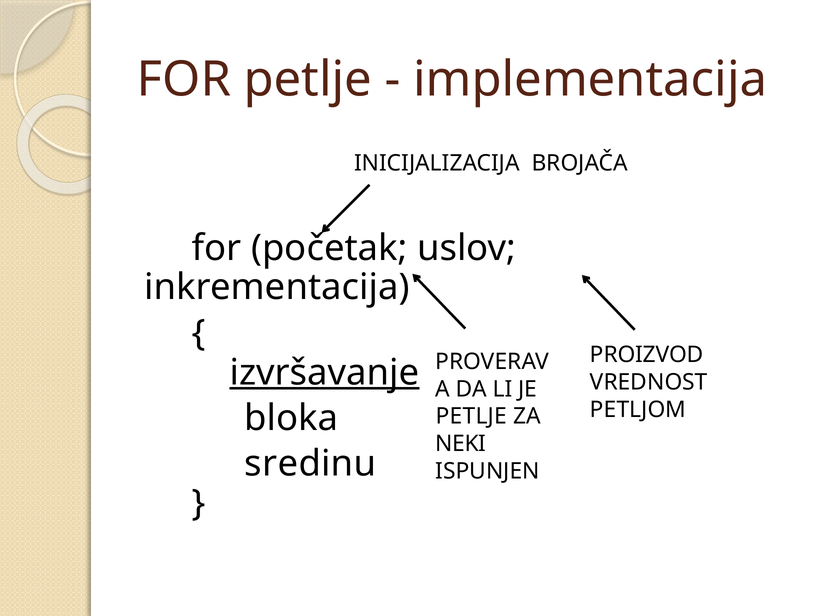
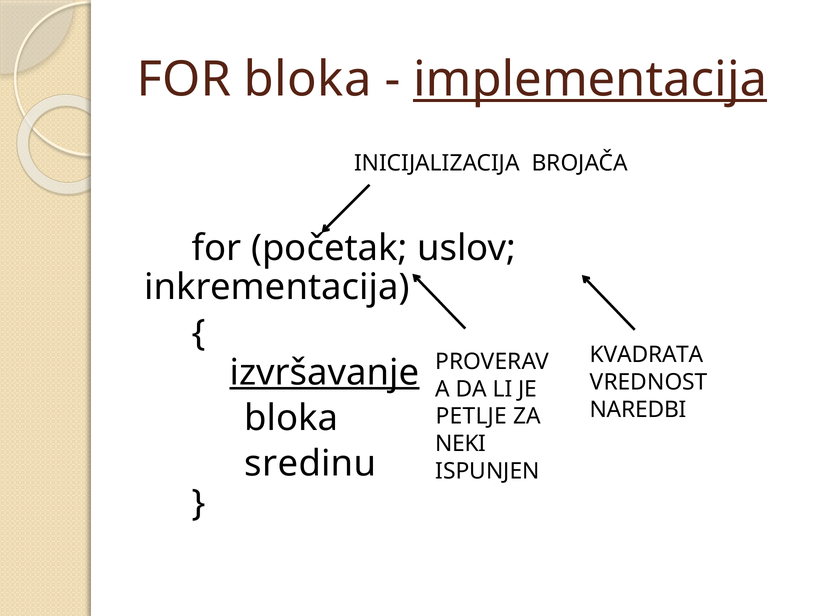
FOR petlje: petlje -> bloka
implementacija underline: none -> present
PROIZVOD: PROIZVOD -> KVADRATA
PETLJOM: PETLJOM -> NAREDBI
